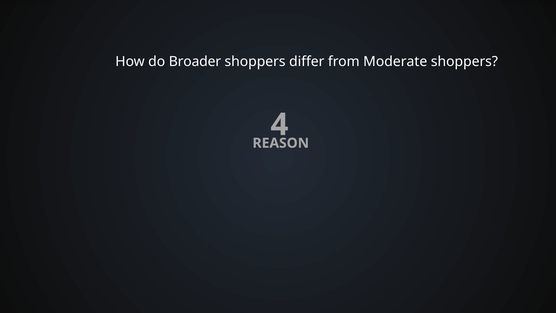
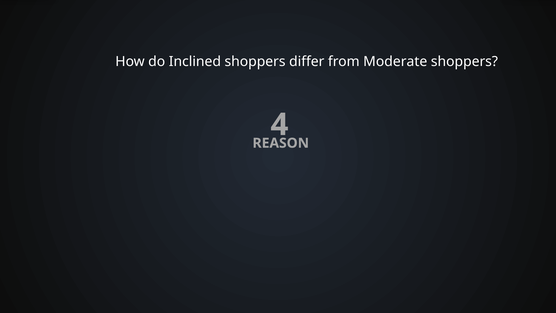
Broader: Broader -> Inclined
